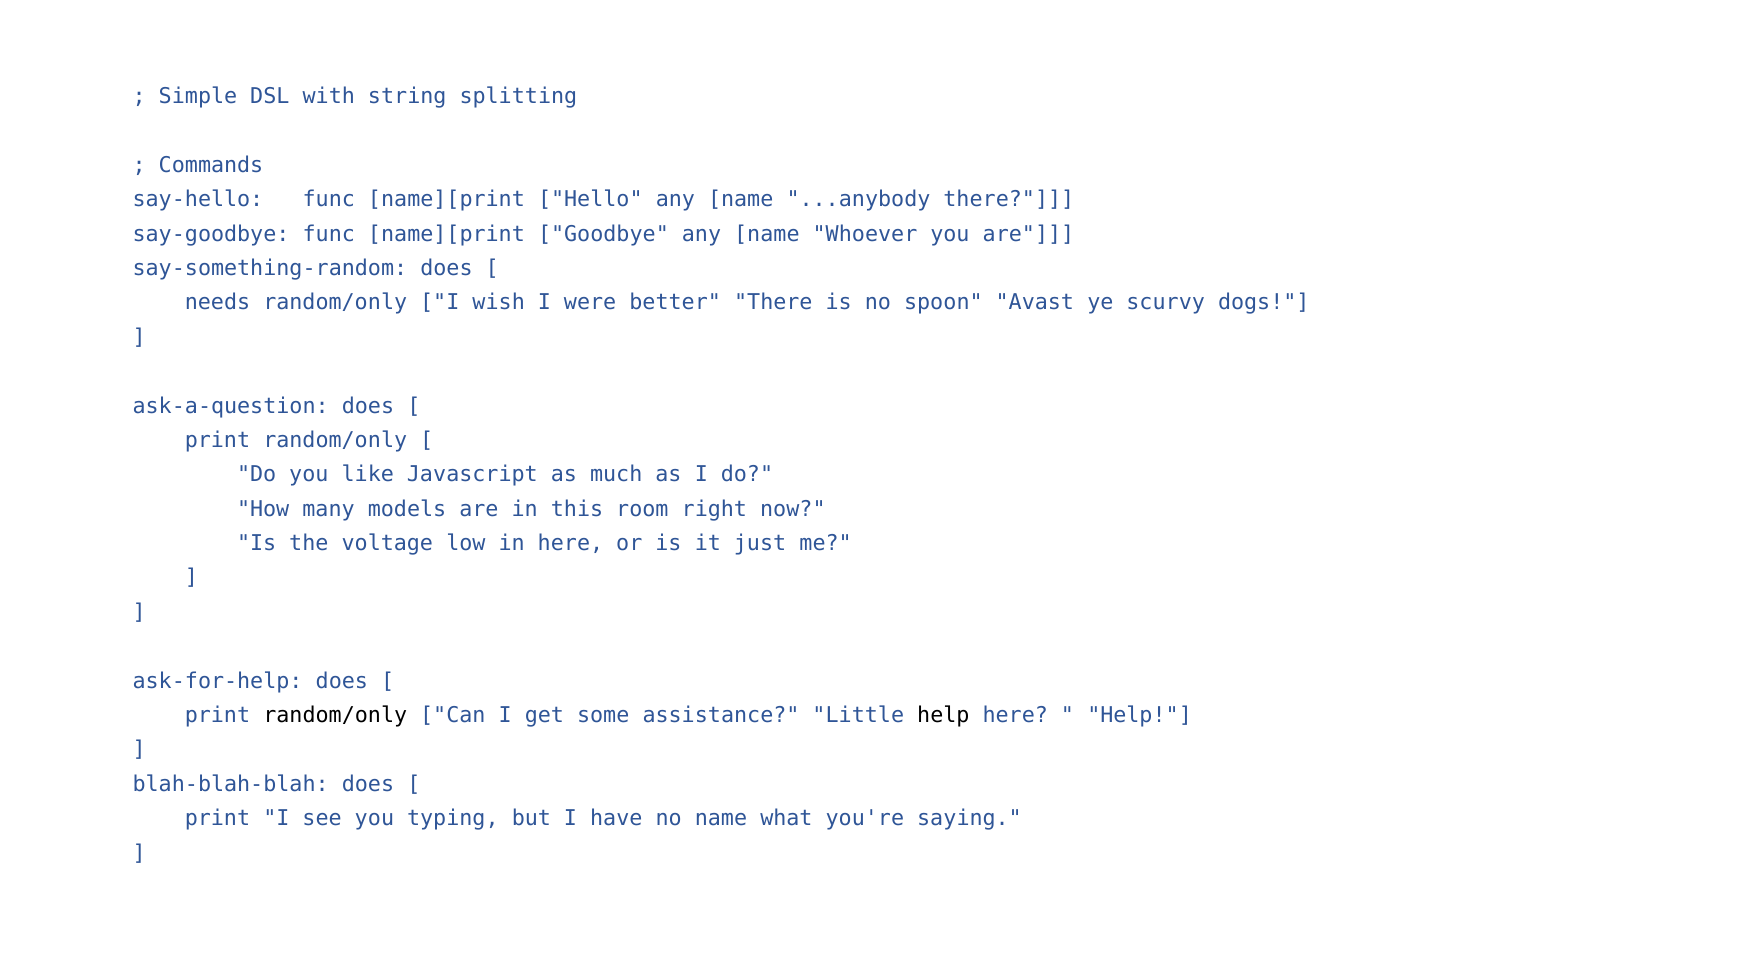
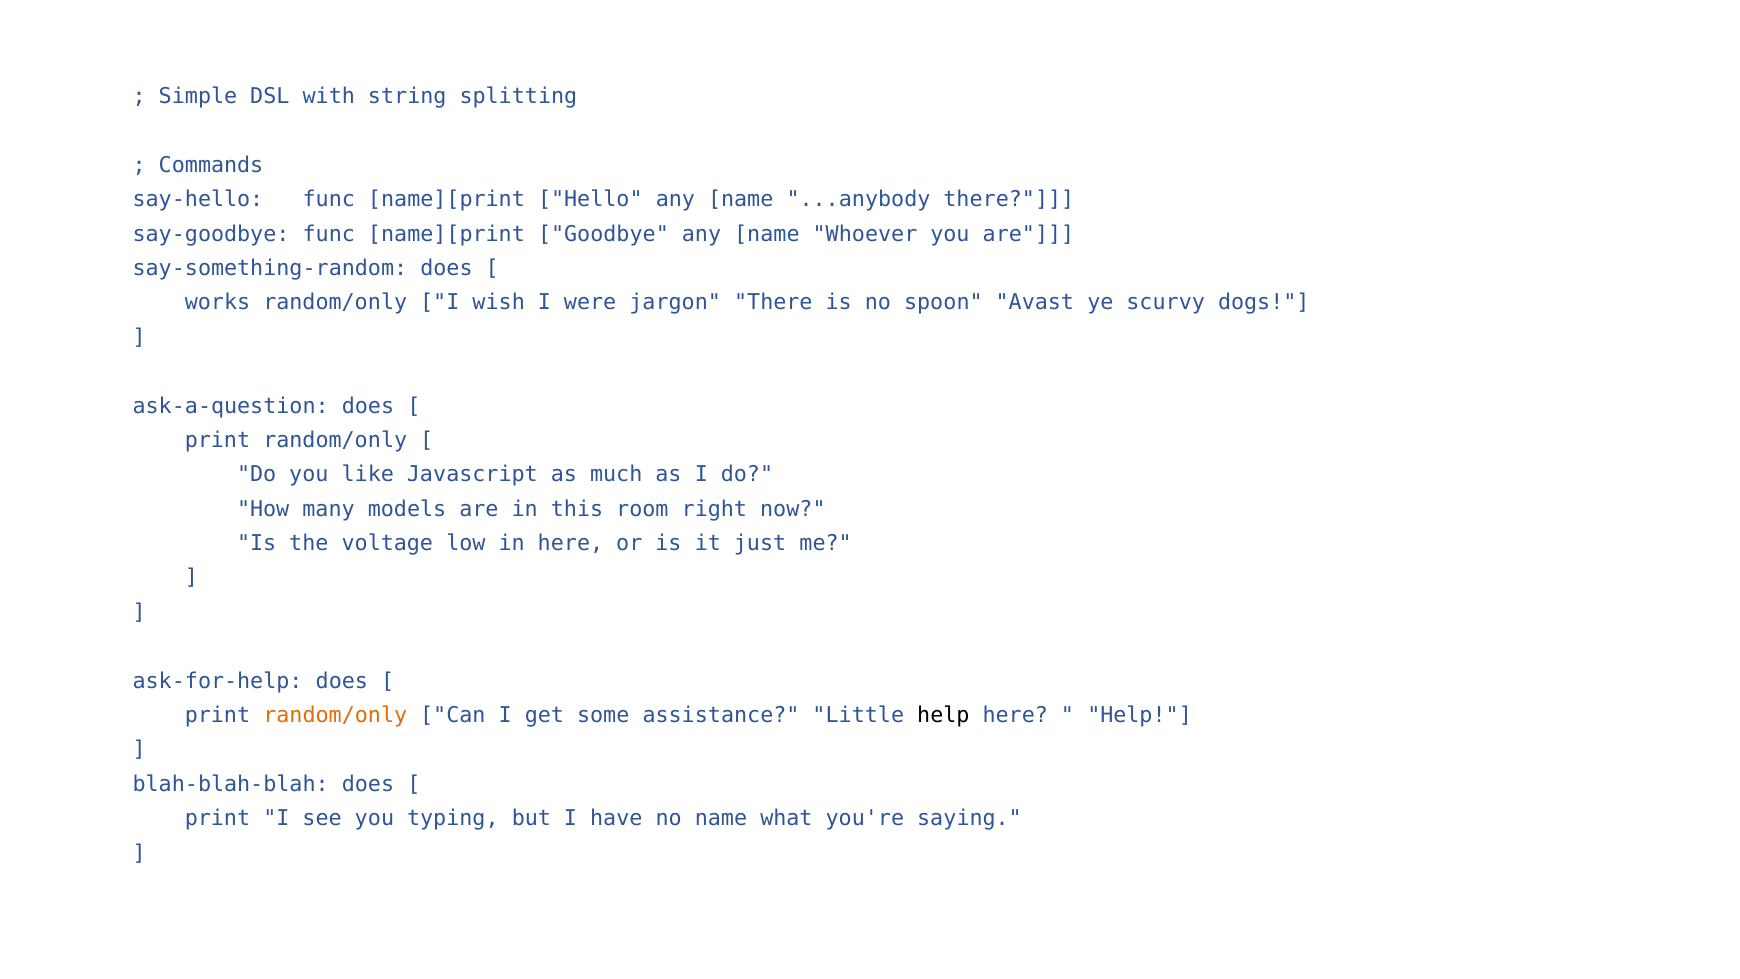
needs: needs -> works
better: better -> jargon
random/only at (335, 715) colour: black -> orange
